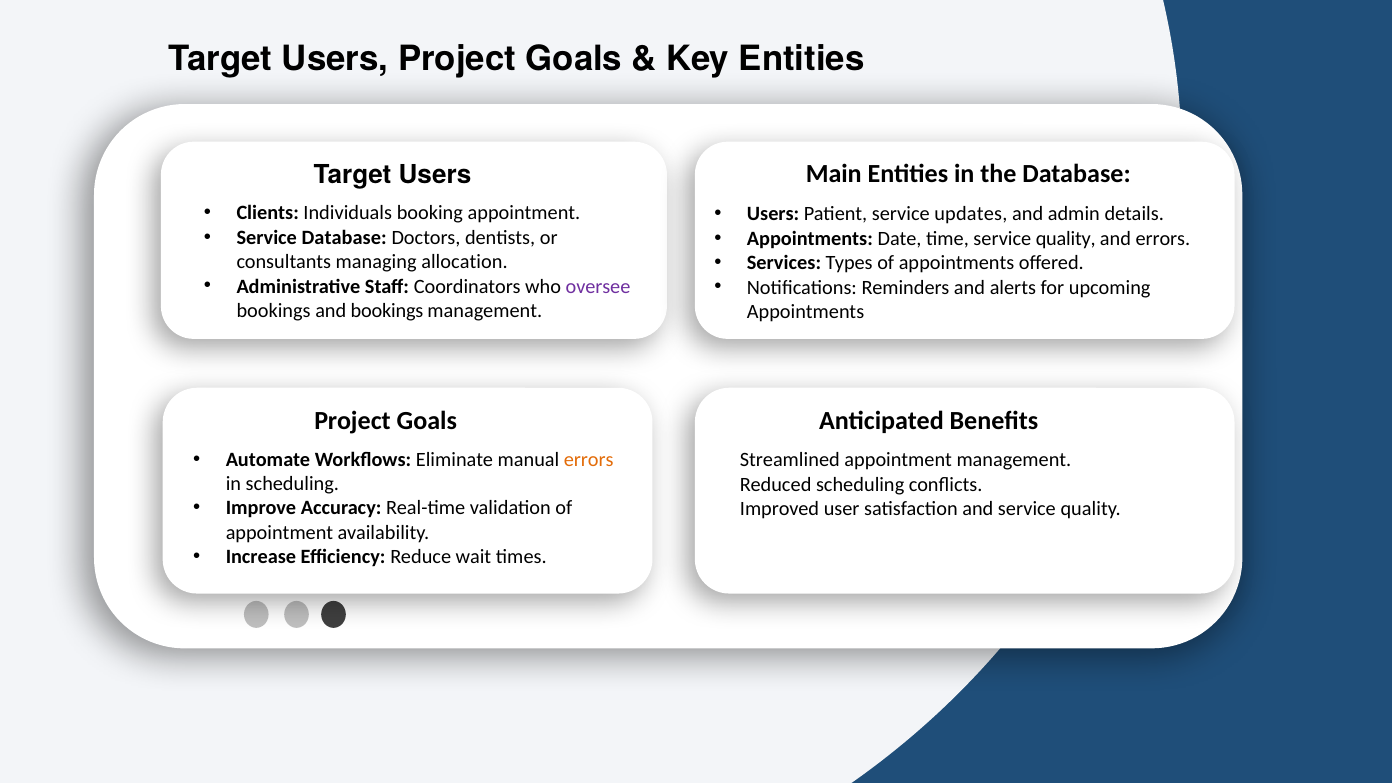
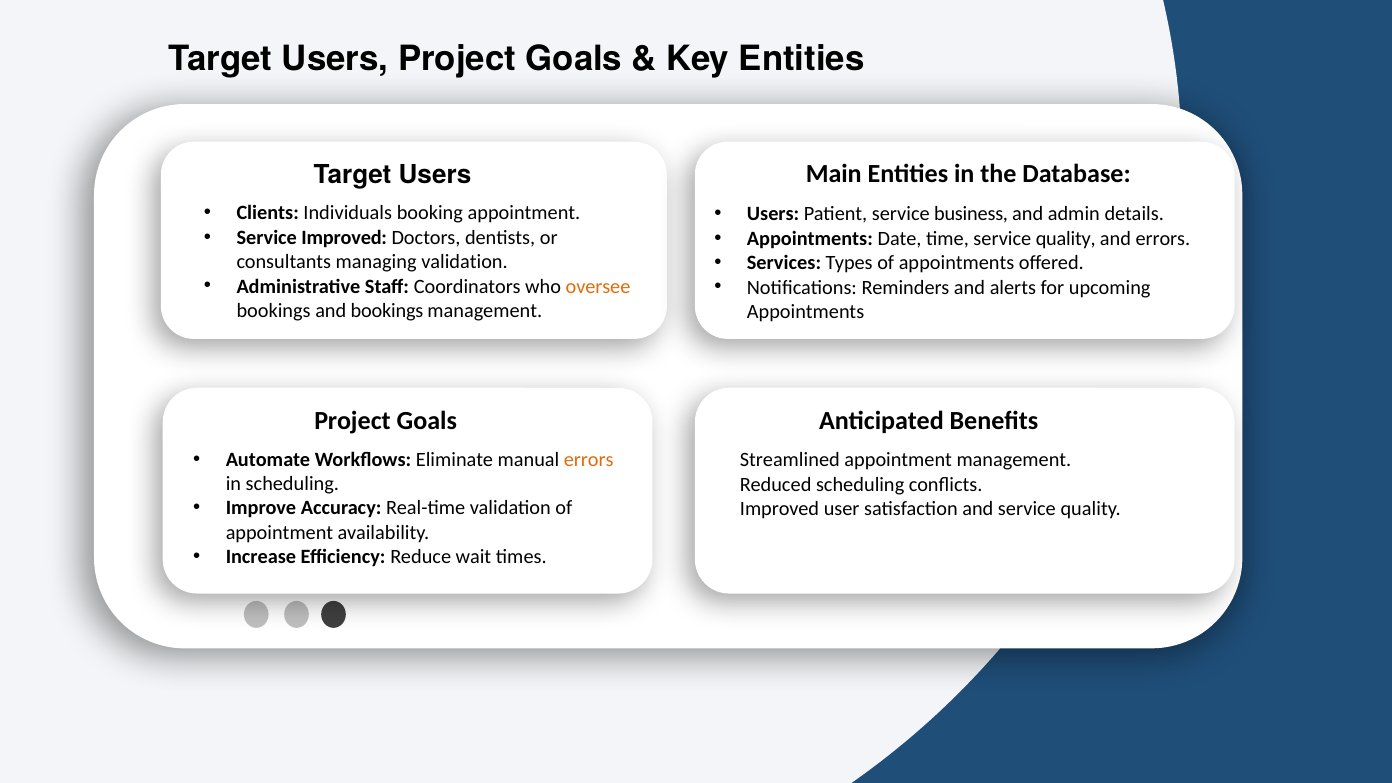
updates: updates -> business
Service Database: Database -> Improved
managing allocation: allocation -> validation
oversee colour: purple -> orange
